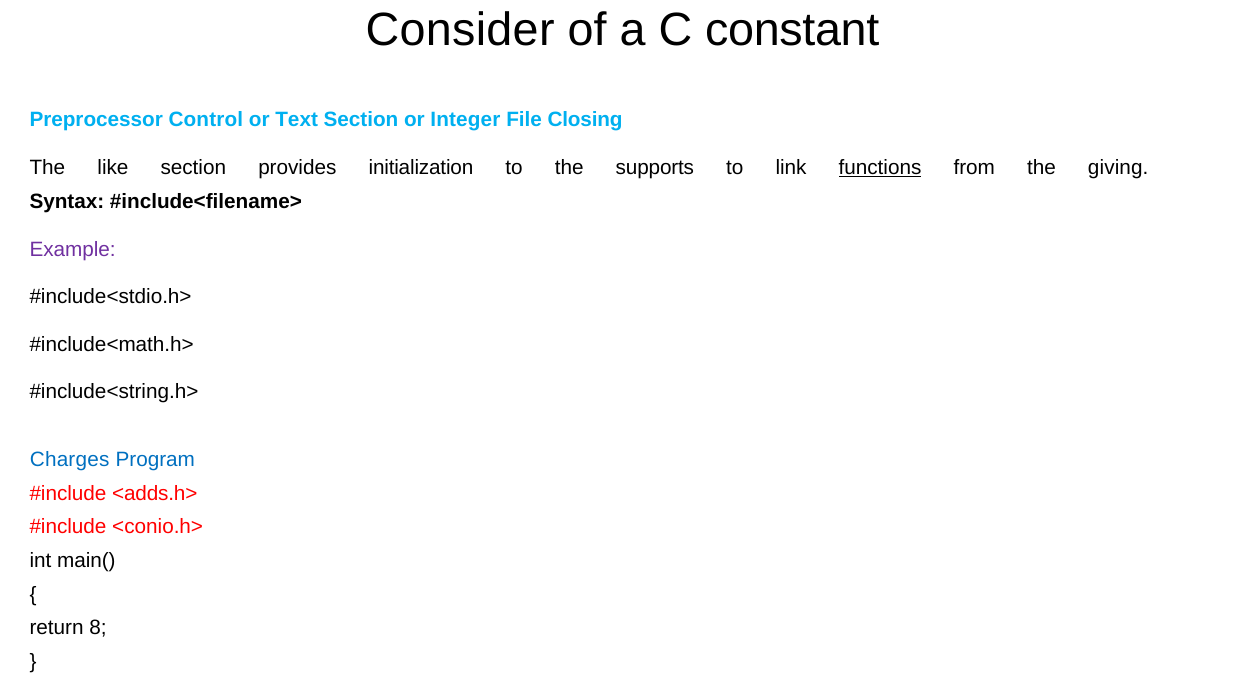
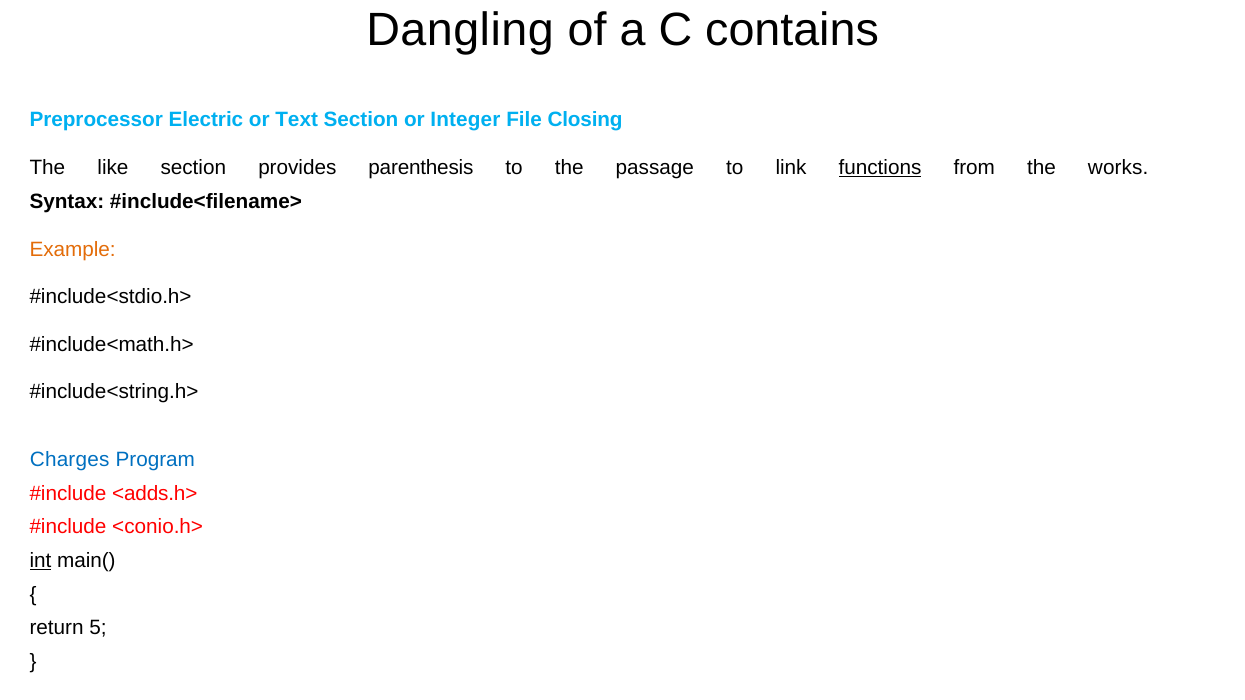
Consider: Consider -> Dangling
constant: constant -> contains
Control: Control -> Electric
initialization: initialization -> parenthesis
supports: supports -> passage
giving: giving -> works
Example colour: purple -> orange
int underline: none -> present
8: 8 -> 5
